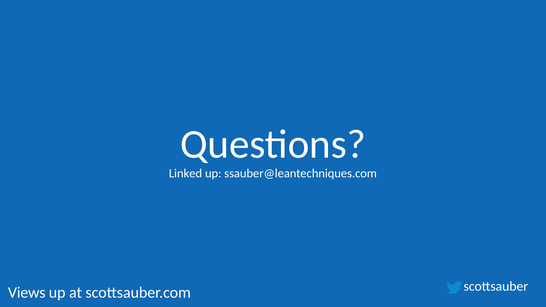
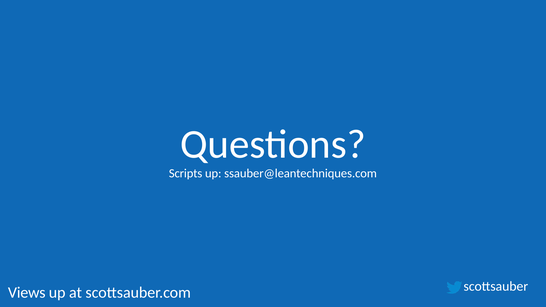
Linked: Linked -> Scripts
